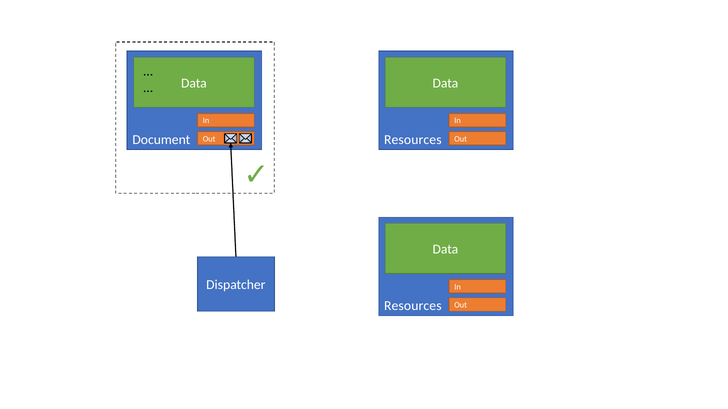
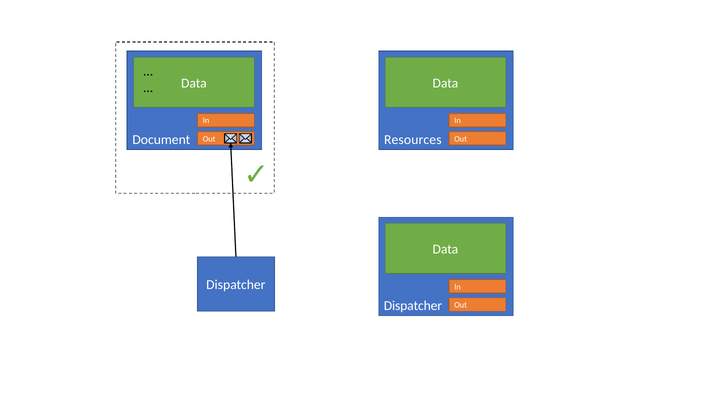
Resources at (413, 306): Resources -> Dispatcher
